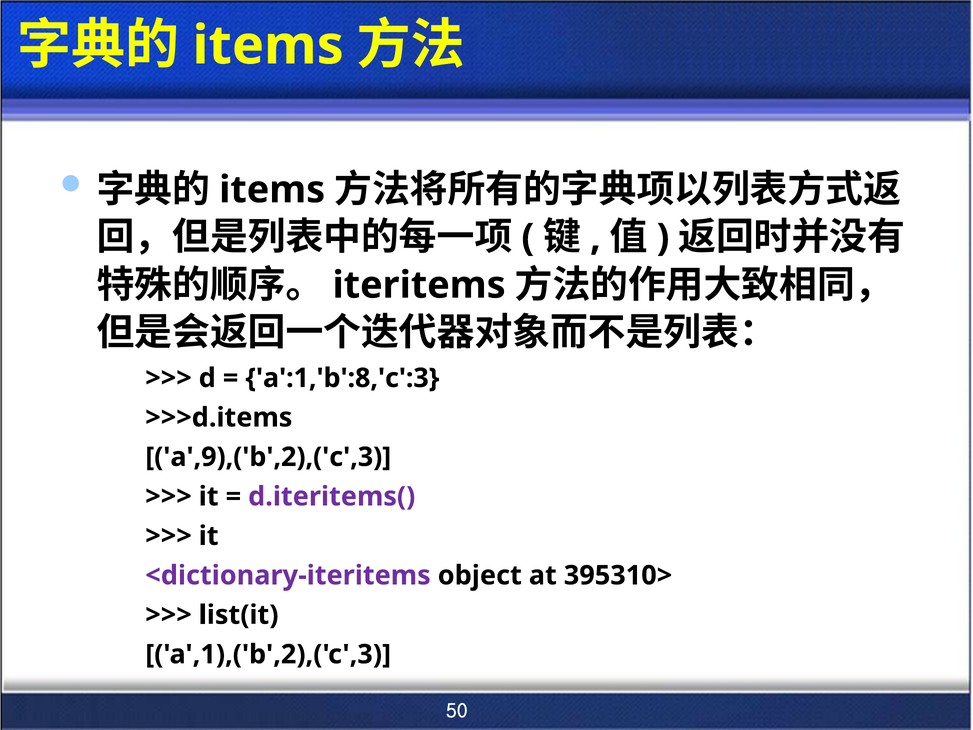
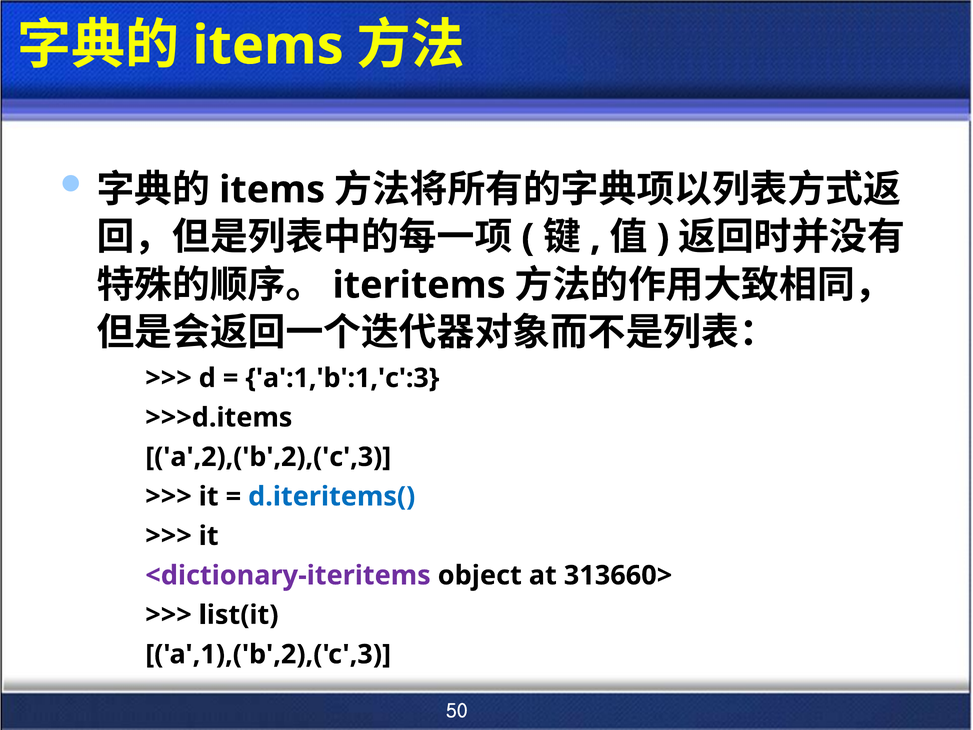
a':1,'b':8,'c':3: a':1,'b':8,'c':3 -> a':1,'b':1,'c':3
a',9),('b',2),('c',3: a',9),('b',2),('c',3 -> a',2),('b',2),('c',3
d.iteritems( colour: purple -> blue
395310>: 395310> -> 313660>
